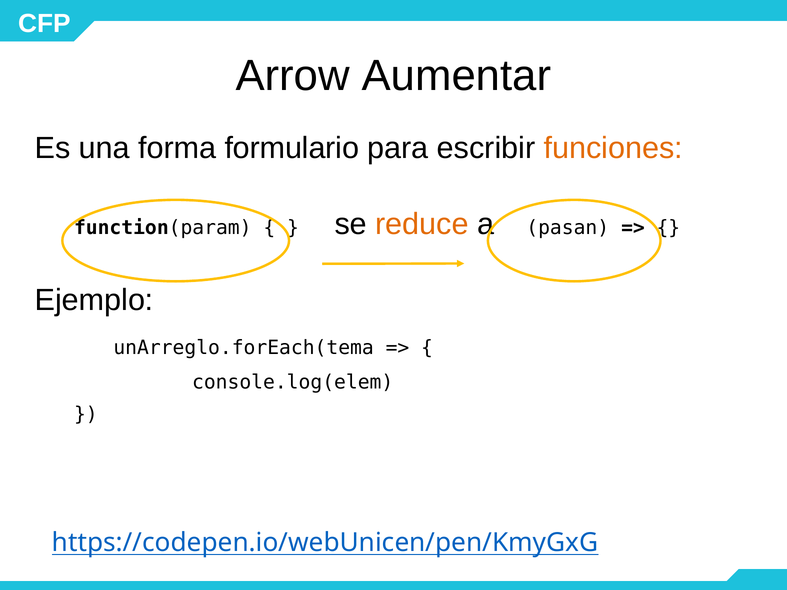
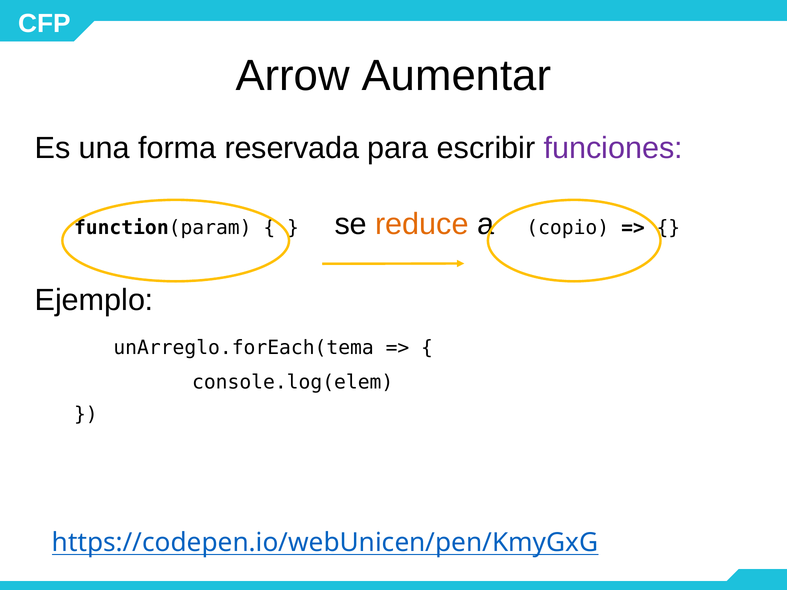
formulario: formulario -> reservada
funciones colour: orange -> purple
pasan: pasan -> copio
